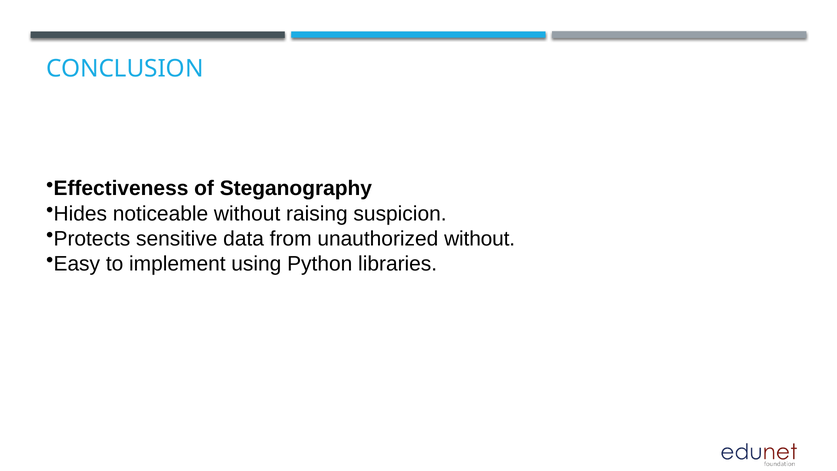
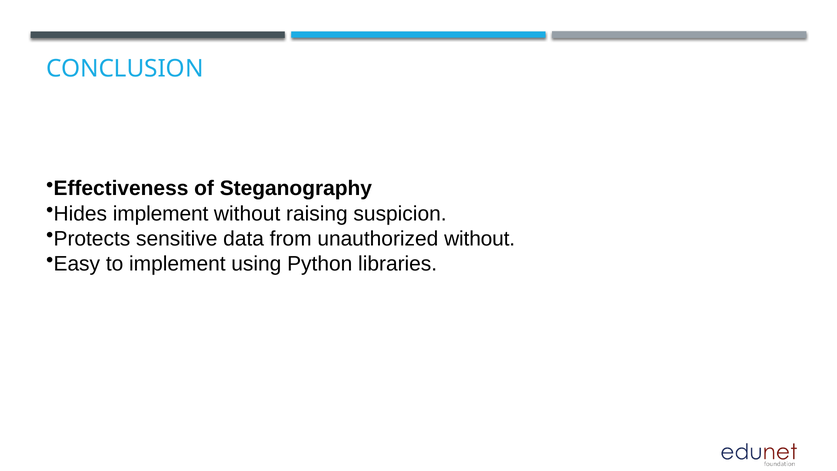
Hides noticeable: noticeable -> implement
